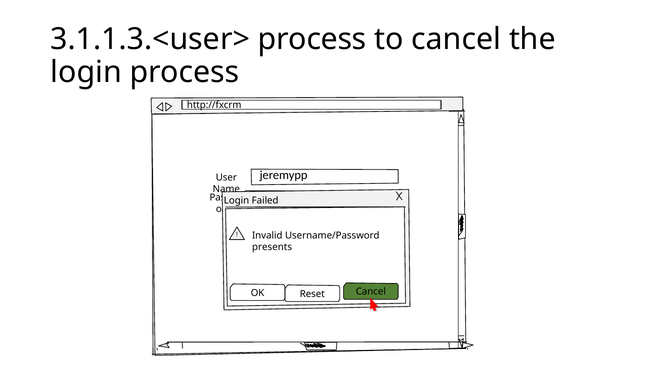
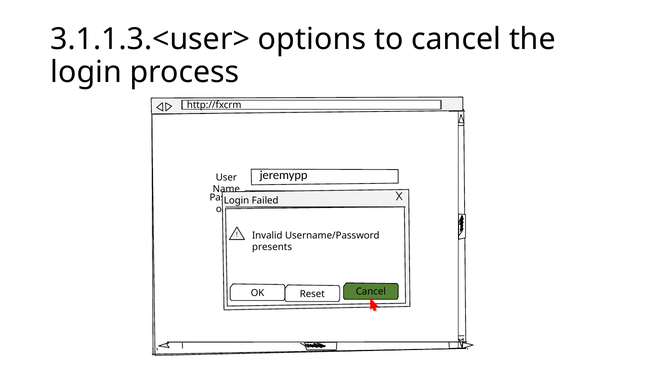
3.1.1.3.<user> process: process -> options
